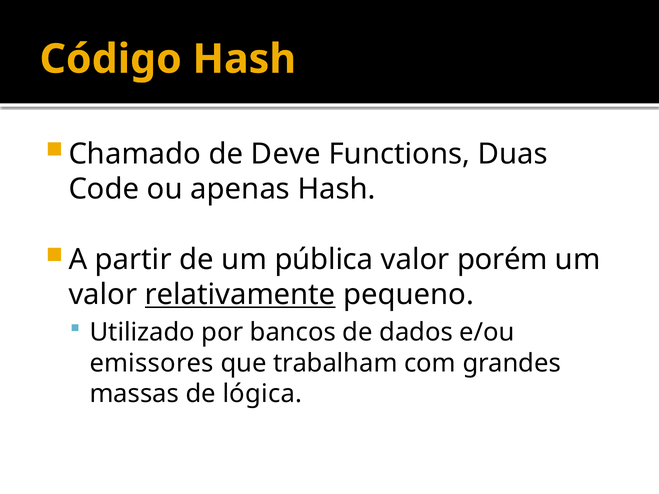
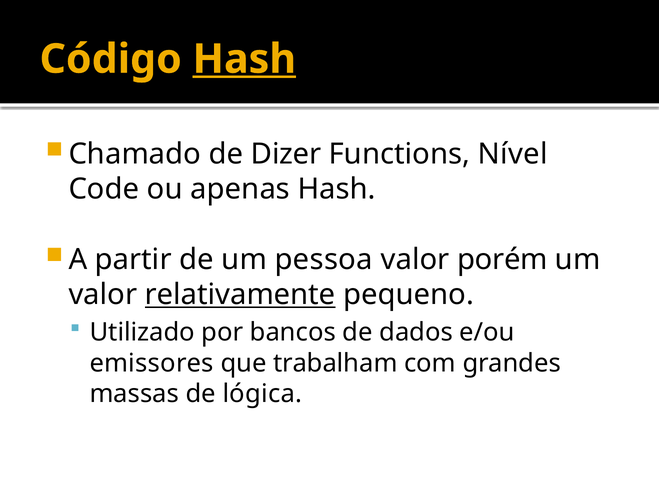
Hash at (244, 59) underline: none -> present
Deve: Deve -> Dizer
Duas: Duas -> Nível
pública: pública -> pessoa
